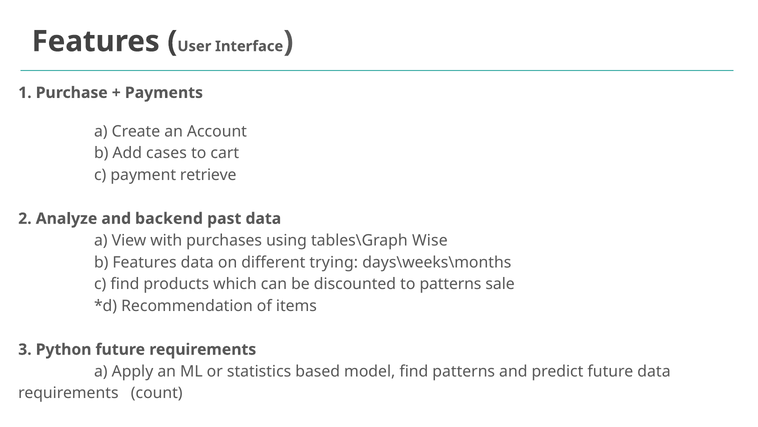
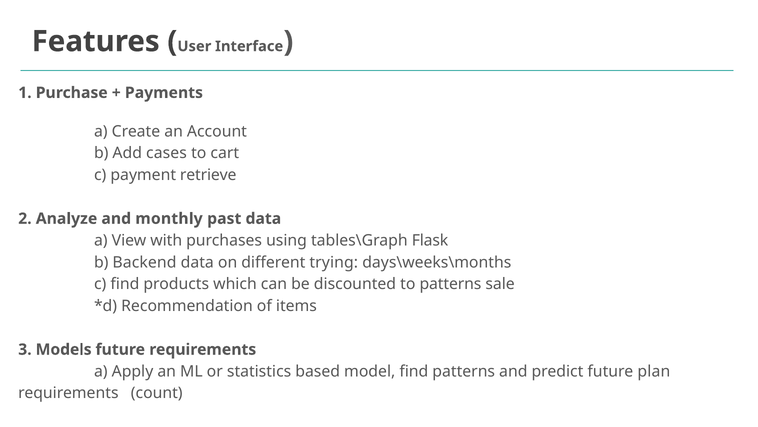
backend: backend -> monthly
Wise: Wise -> Flask
b Features: Features -> Backend
Python: Python -> Models
future data: data -> plan
